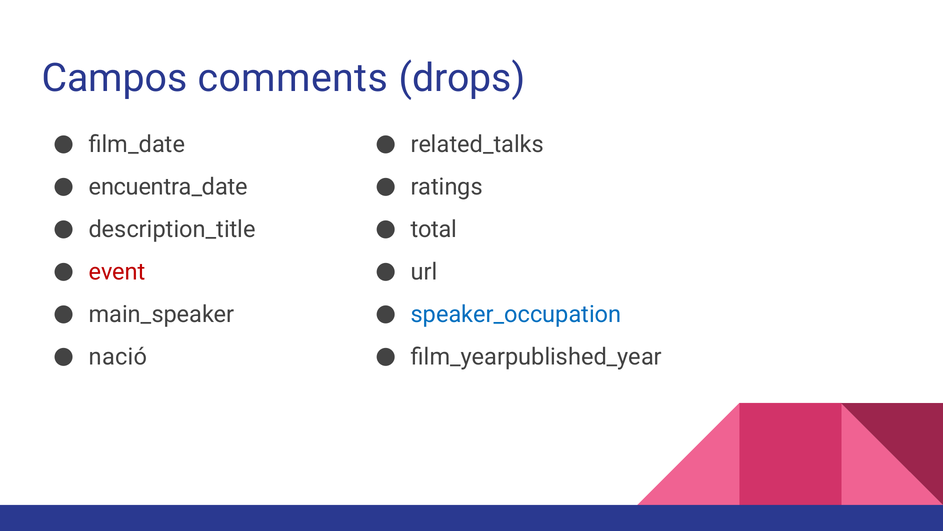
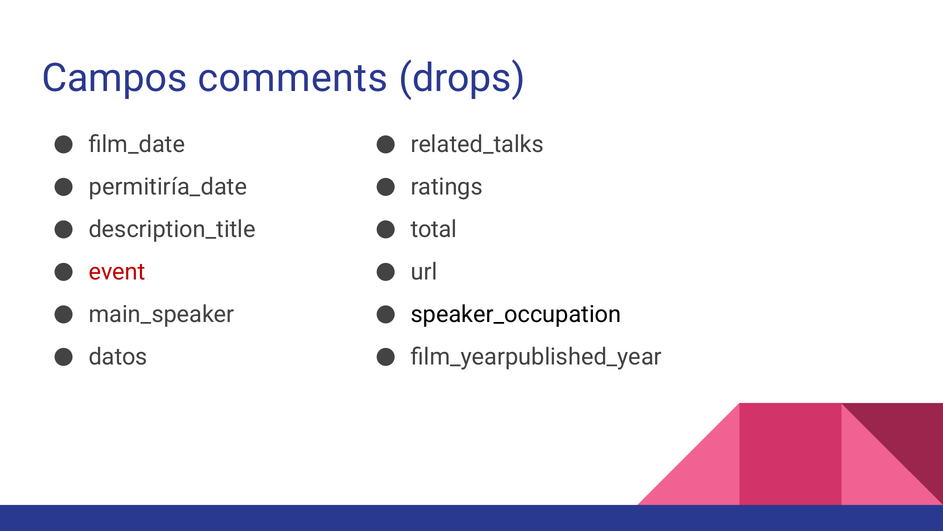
encuentra_date: encuentra_date -> permitiría_date
speaker_occupation colour: blue -> black
nació: nació -> datos
